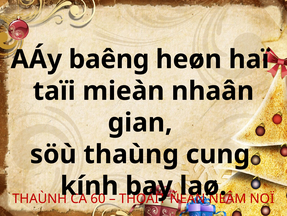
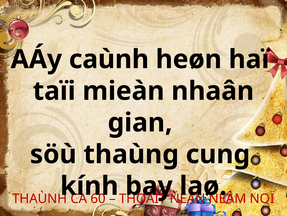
baêng: baêng -> caùnh
